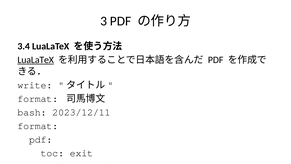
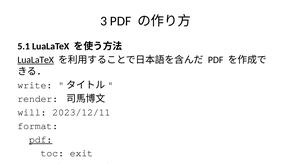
3.4: 3.4 -> 5.1
format at (38, 99): format -> render
bash at (32, 112): bash -> will
pdf at (41, 139) underline: none -> present
